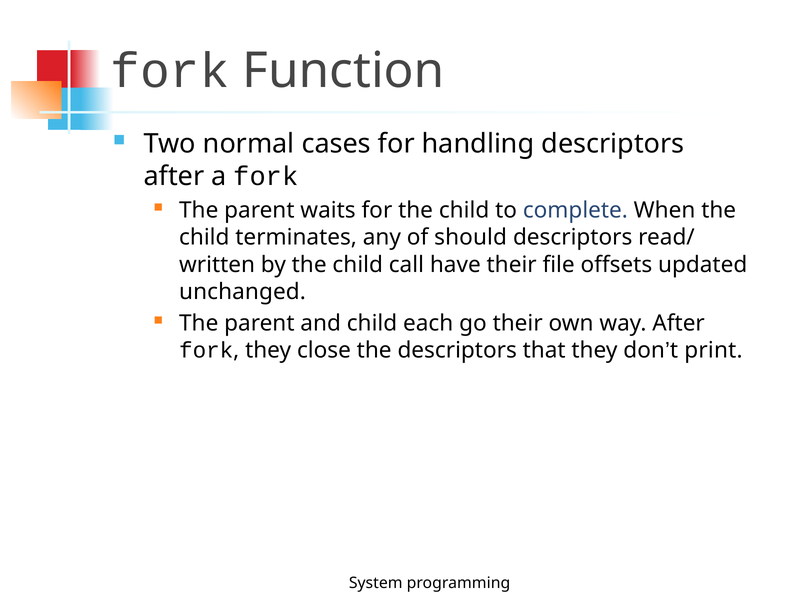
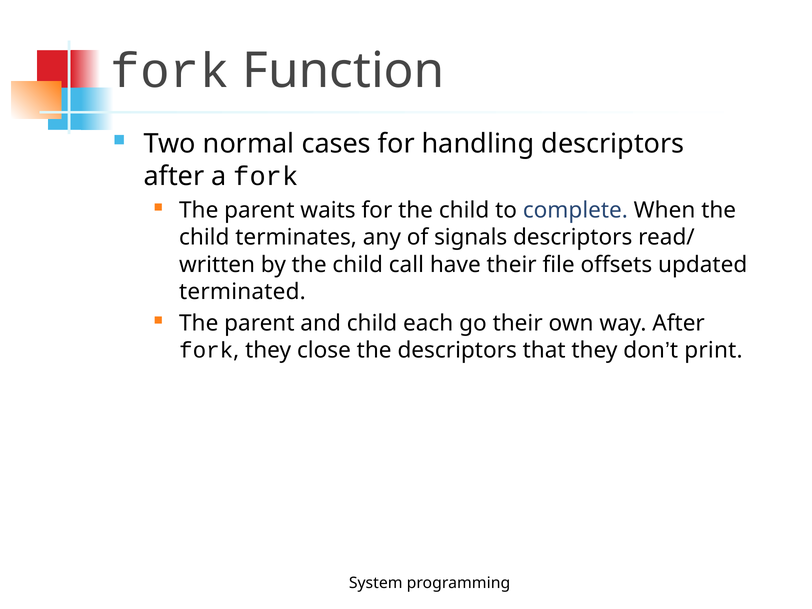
should: should -> signals
unchanged: unchanged -> terminated
